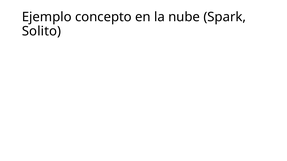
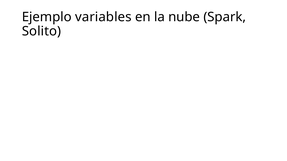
concepto: concepto -> variables
